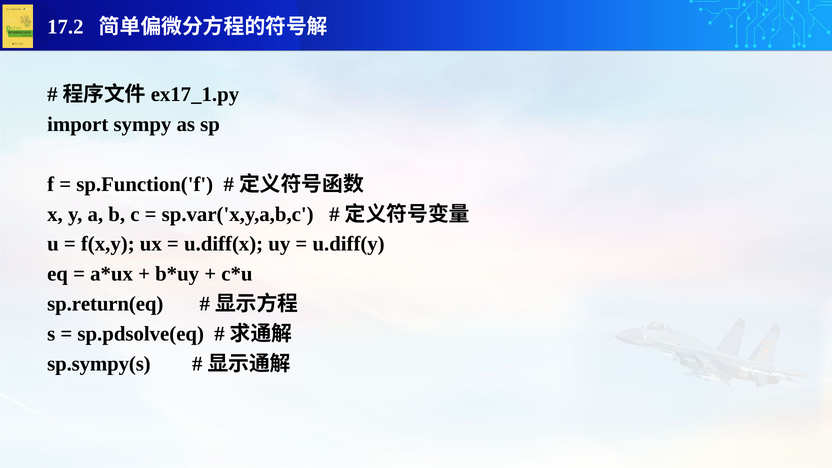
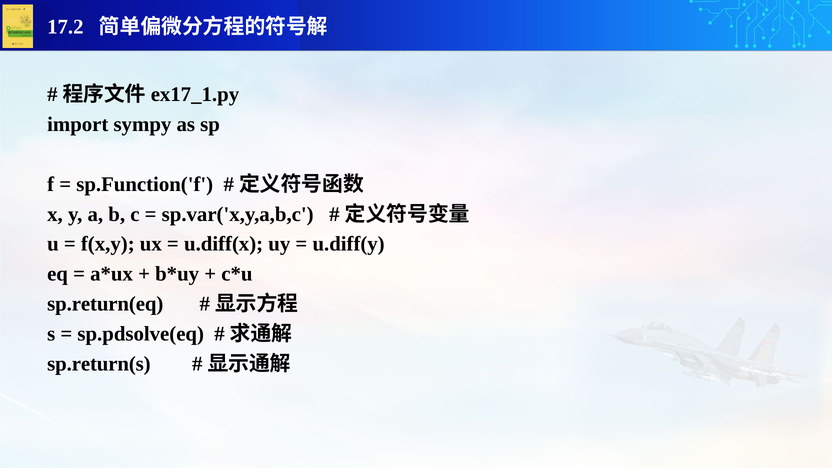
sp.sympy(s: sp.sympy(s -> sp.return(s
